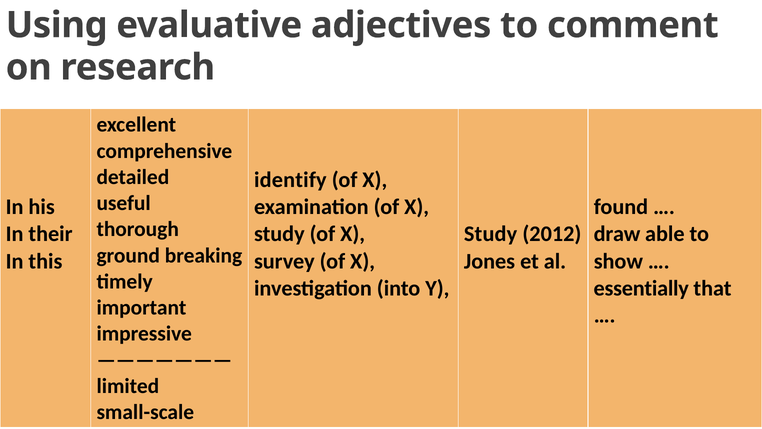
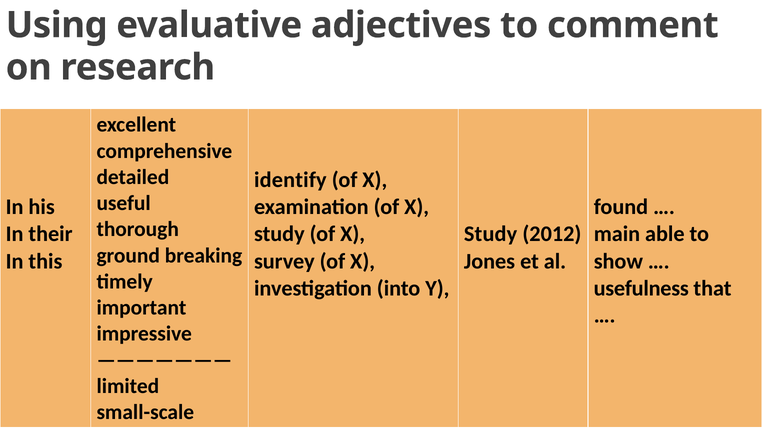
draw: draw -> main
essentially: essentially -> usefulness
